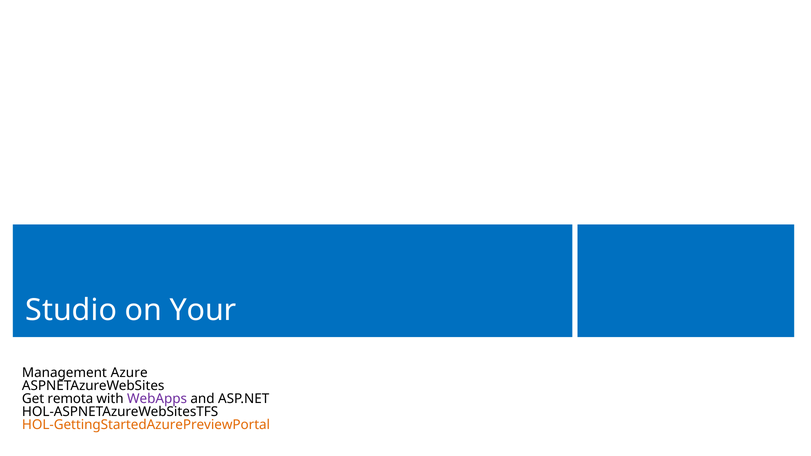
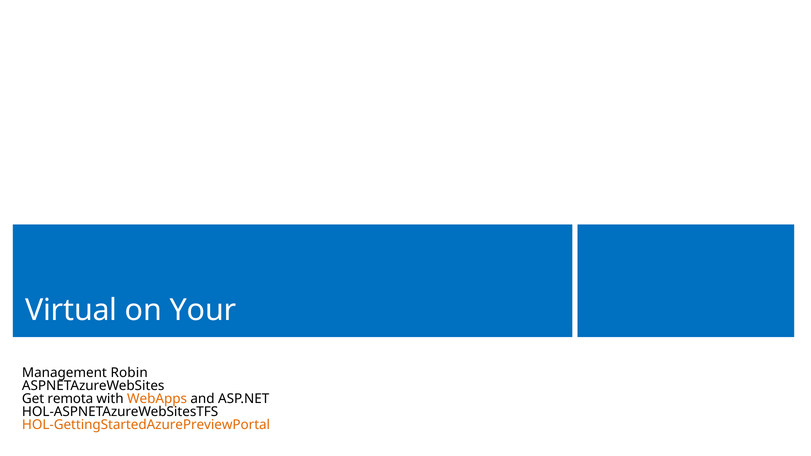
Studio: Studio -> Virtual
Azure: Azure -> Robin
WebApps colour: purple -> orange
